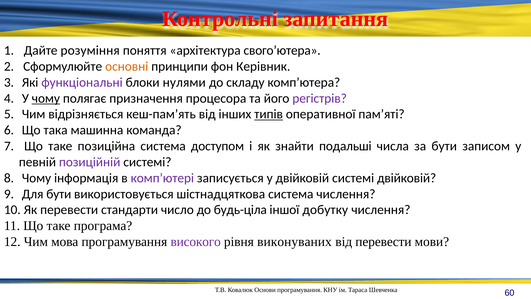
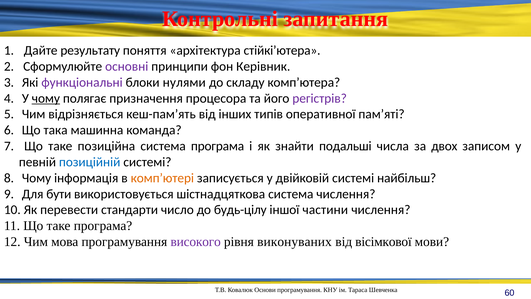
розуміння: розуміння -> результату
свого’ютера: свого’ютера -> стійкі’ютера
основні colour: orange -> purple
типів underline: present -> none
система доступом: доступом -> програма
за бути: бути -> двох
позиційній colour: purple -> blue
комп’ютері colour: purple -> orange
системі двійковій: двійковій -> найбільш
будь-ціла: будь-ціла -> будь-цілу
добутку: добутку -> частини
від перевести: перевести -> вісімкової
